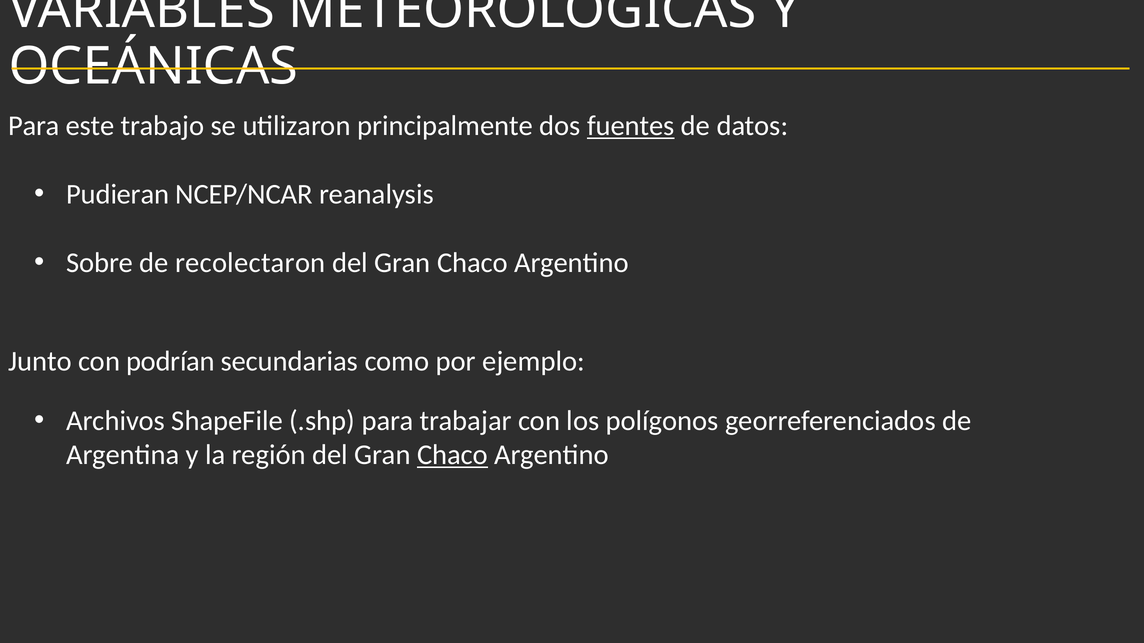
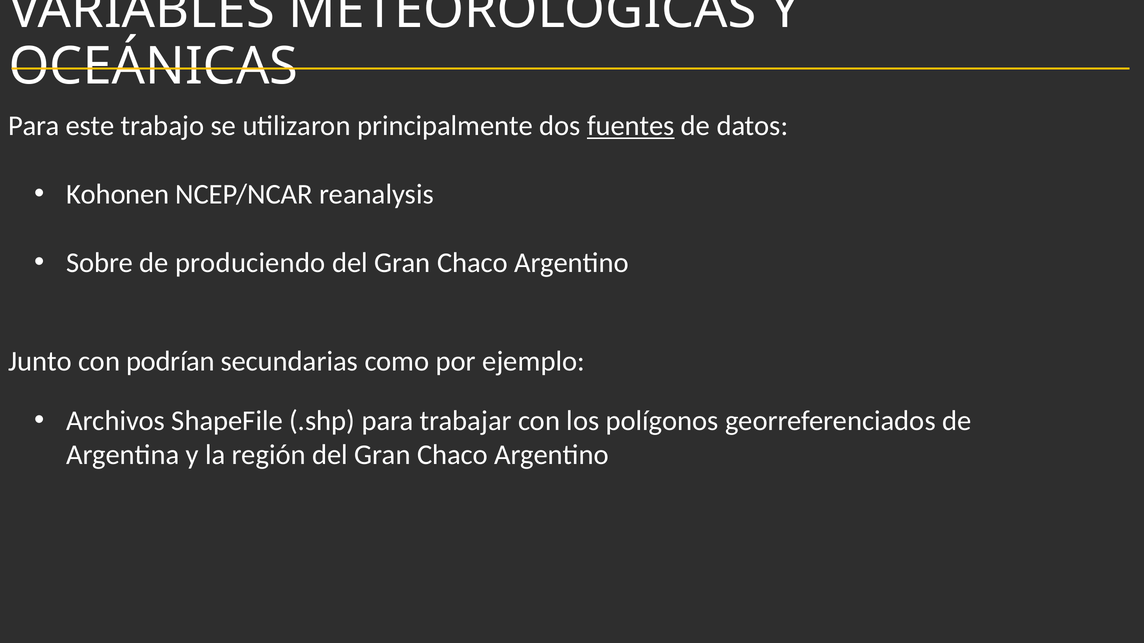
Pudieran: Pudieran -> Kohonen
recolectaron: recolectaron -> produciendo
Chaco at (453, 455) underline: present -> none
